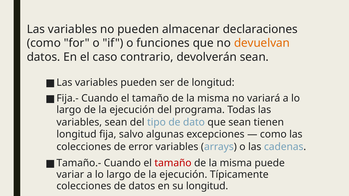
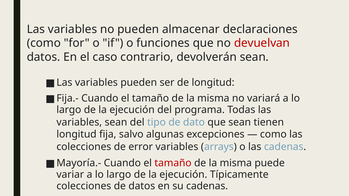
devuelvan colour: orange -> red
Tamaño.-: Tamaño.- -> Mayoría.-
su longitud: longitud -> cadenas
